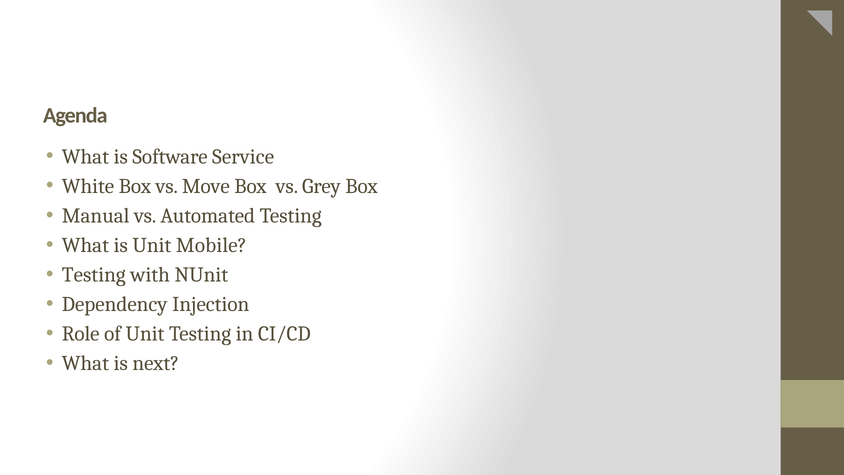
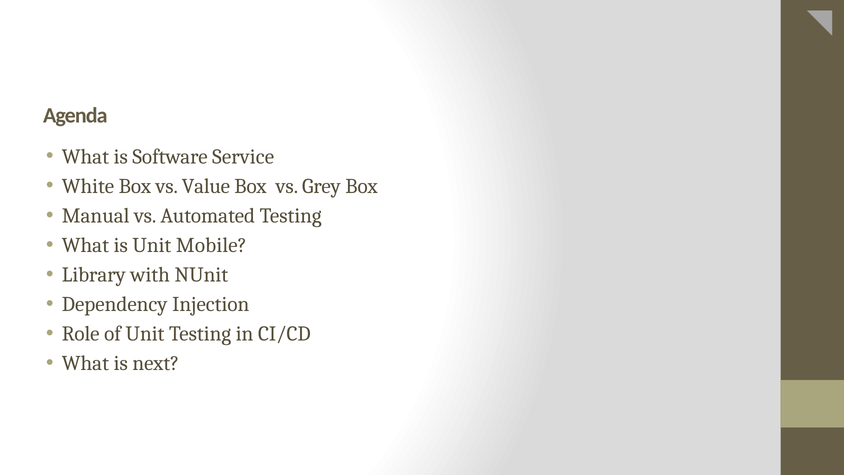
Move: Move -> Value
Testing at (94, 275): Testing -> Library
